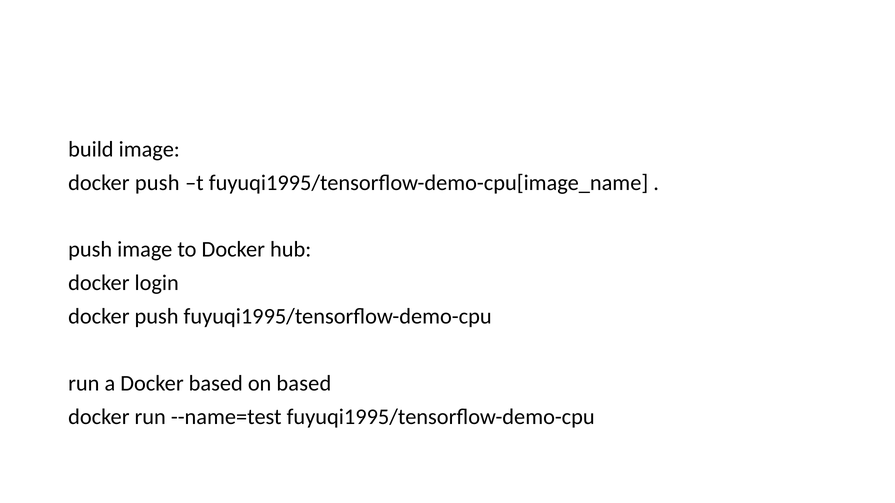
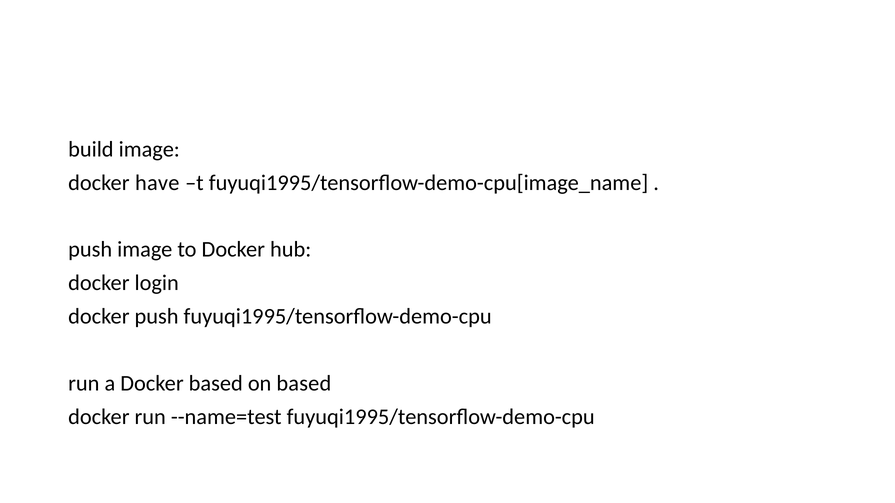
push at (157, 183): push -> have
